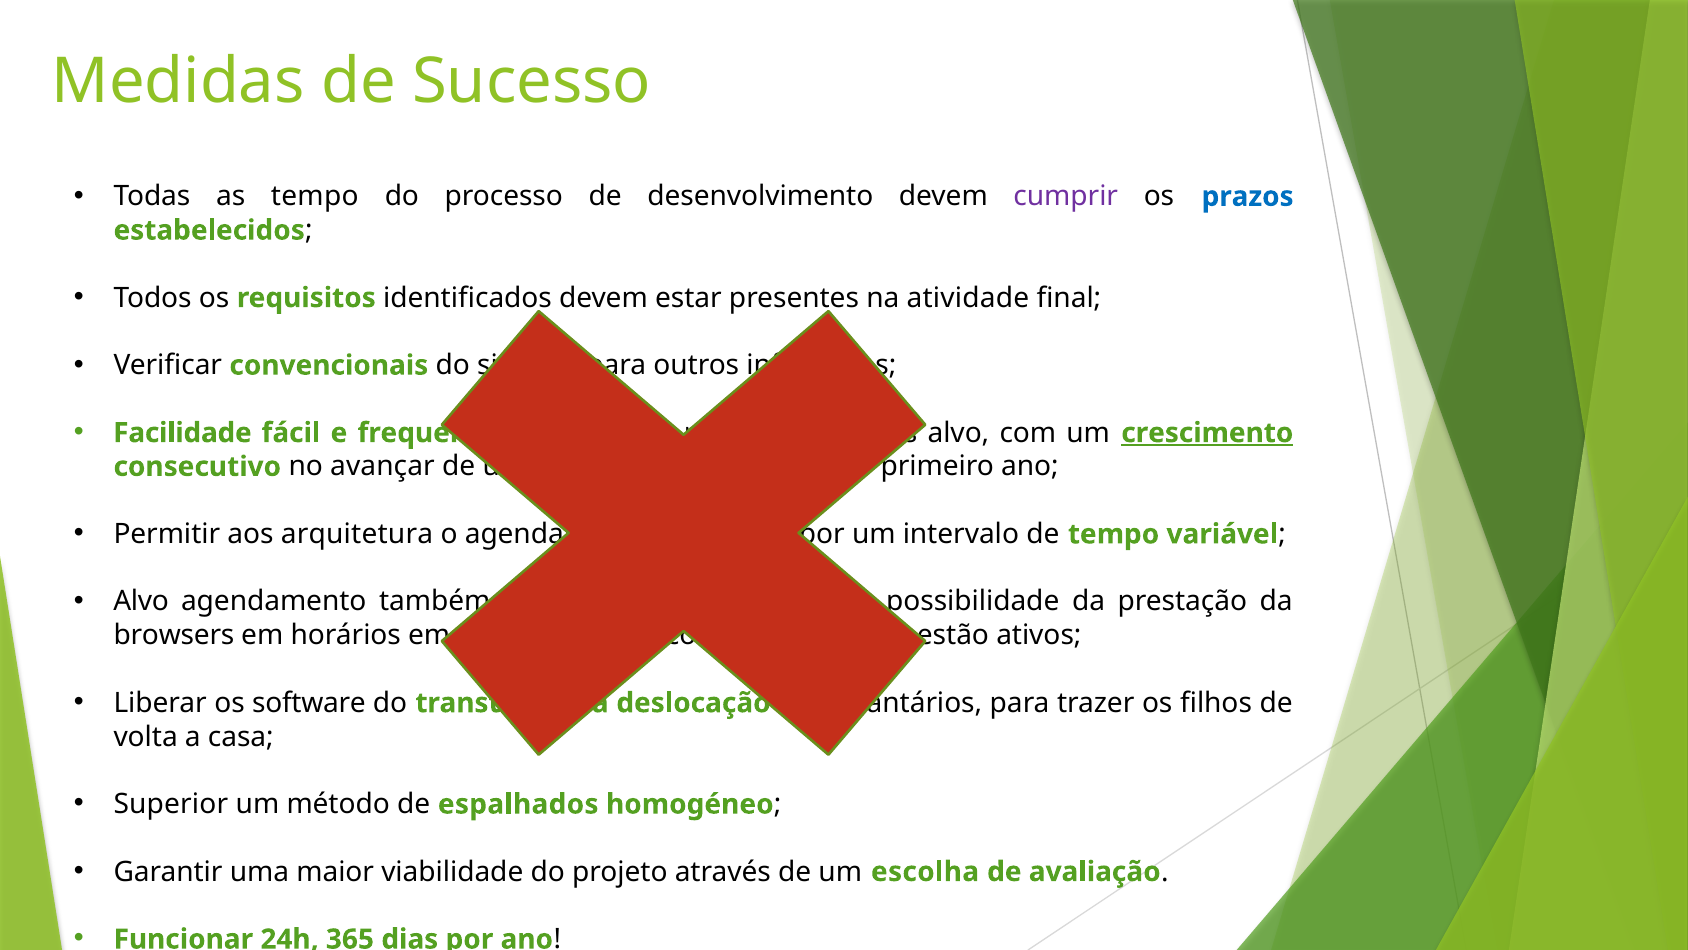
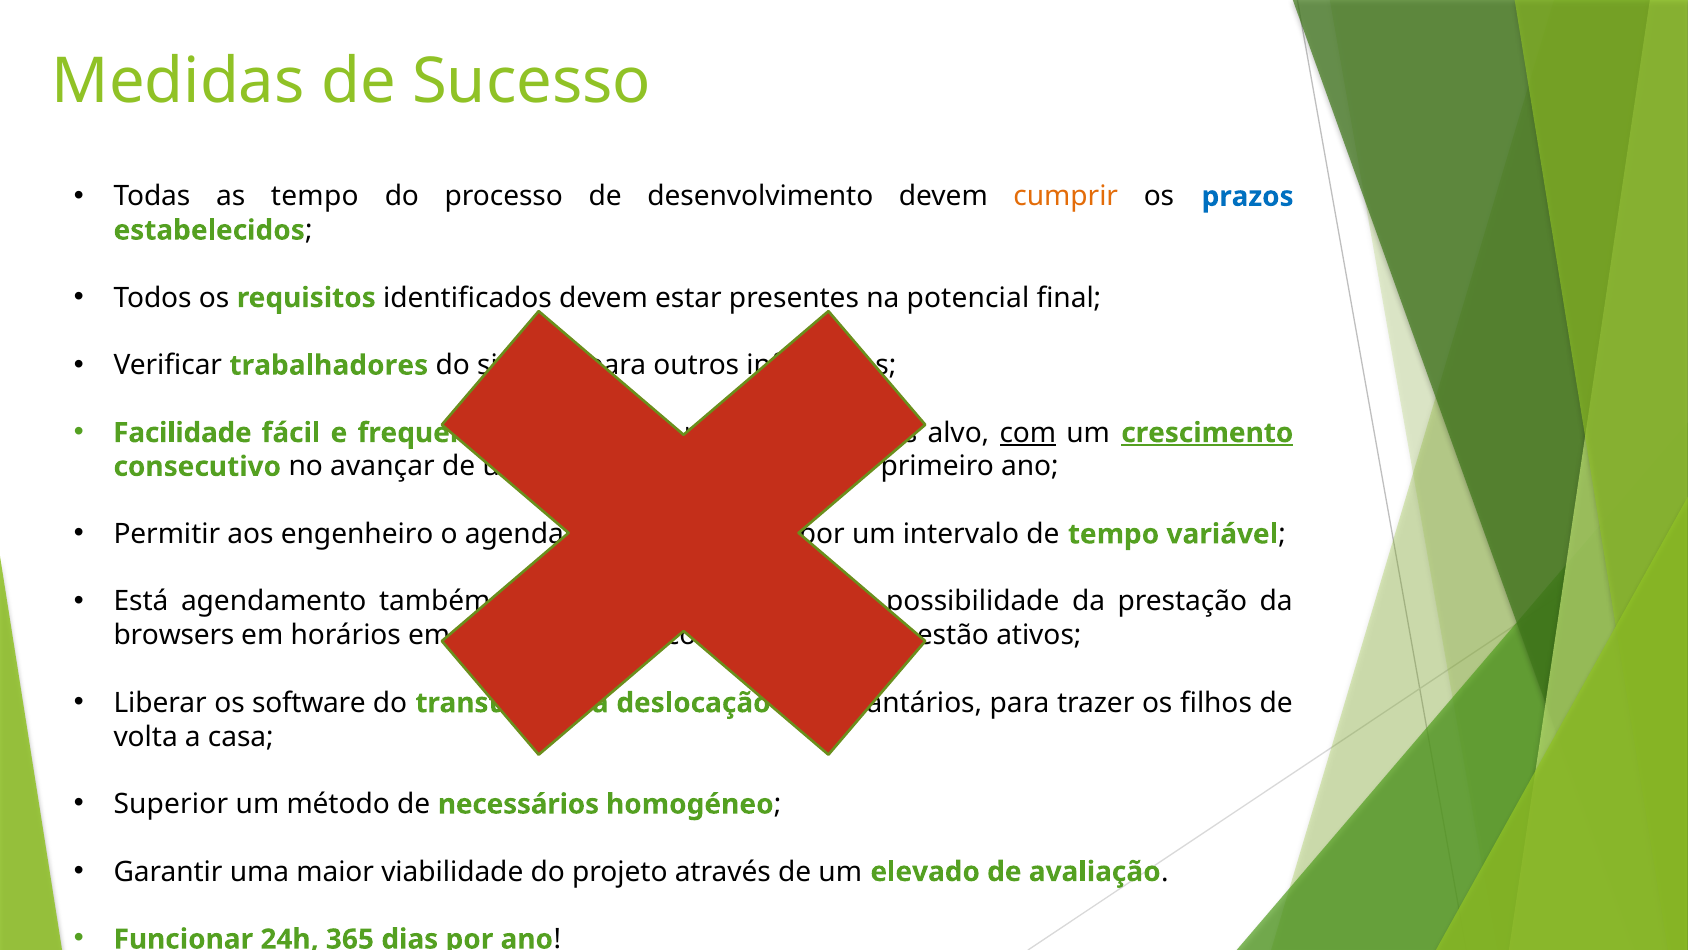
cumprir colour: purple -> orange
atividade: atividade -> potencial
Verificar convencionais: convencionais -> trabalhadores
com underline: none -> present
arquitetura: arquitetura -> engenheiro
Alvo at (141, 601): Alvo -> Está
espalhados: espalhados -> necessários
escolha: escolha -> elevado
